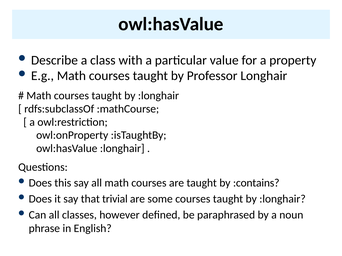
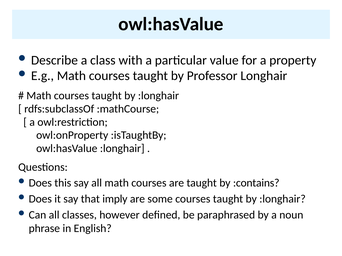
trivial: trivial -> imply
